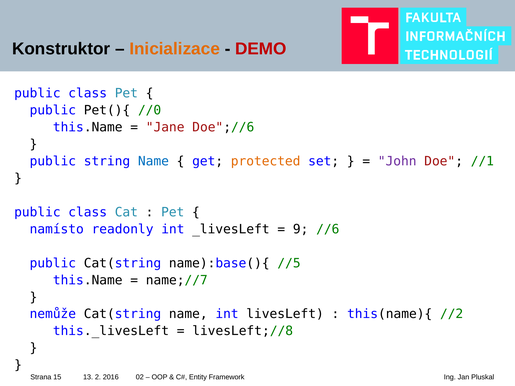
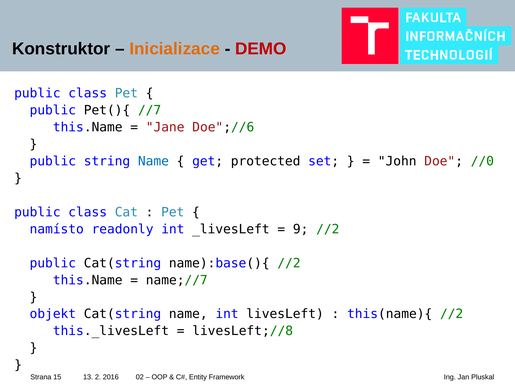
//0: //0 -> //7
protected colour: orange -> black
John colour: purple -> black
//1: //1 -> //0
9 //6: //6 -> //2
name):base(){ //5: //5 -> //2
nemůže: nemůže -> objekt
